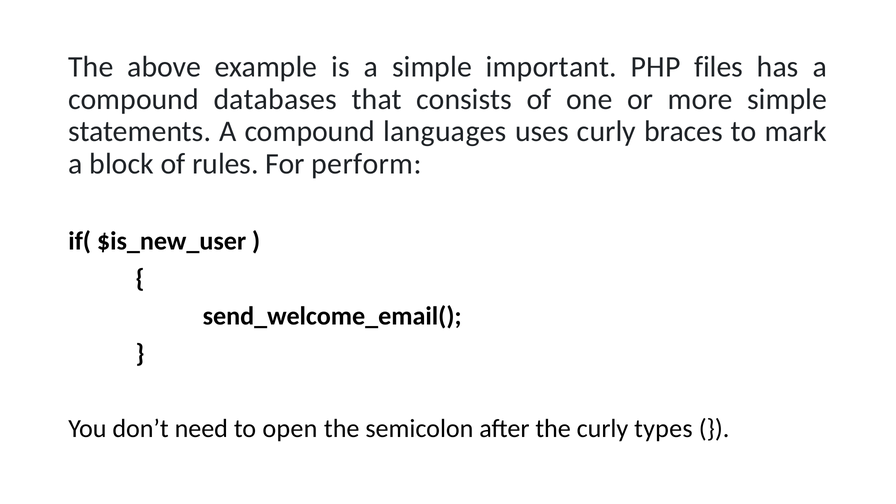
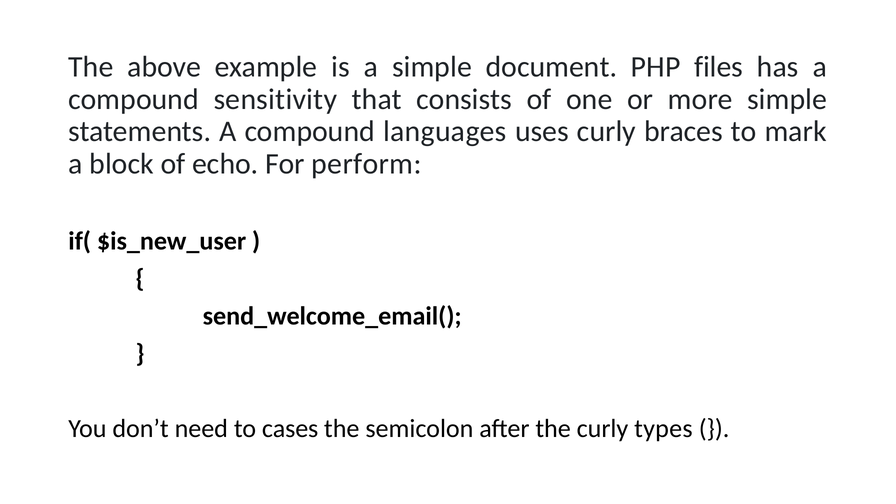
important: important -> document
databases: databases -> sensitivity
rules: rules -> echo
open: open -> cases
